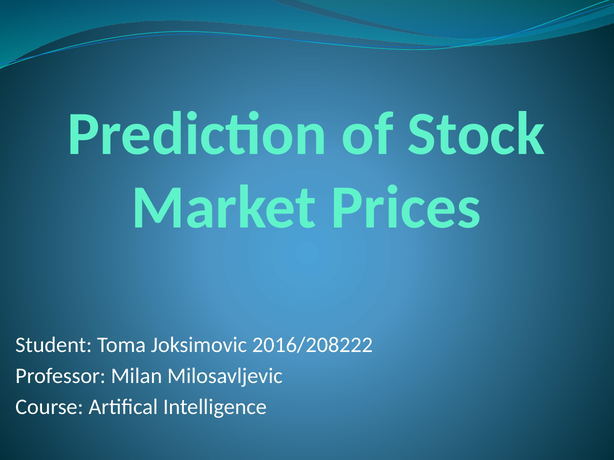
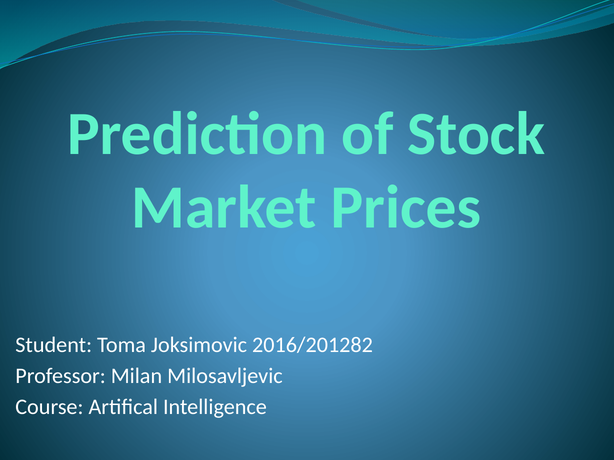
2016/208222: 2016/208222 -> 2016/201282
